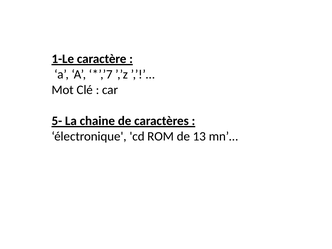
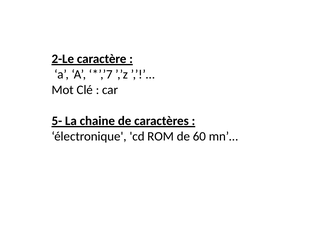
1-Le: 1-Le -> 2-Le
13: 13 -> 60
